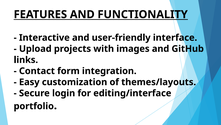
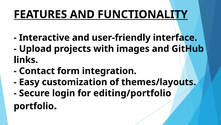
editing/interface: editing/interface -> editing/portfolio
